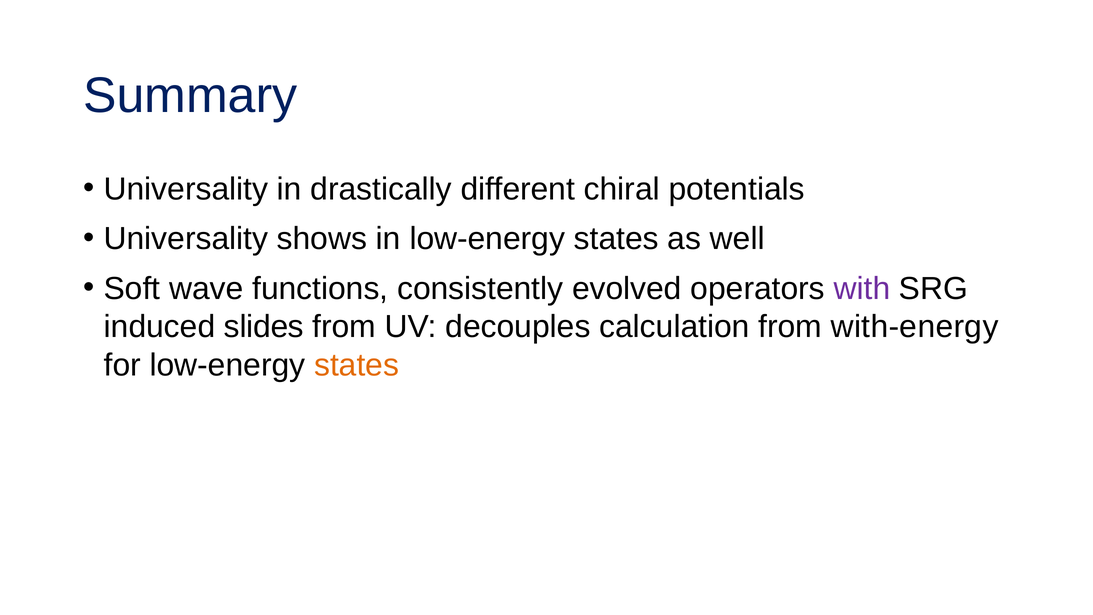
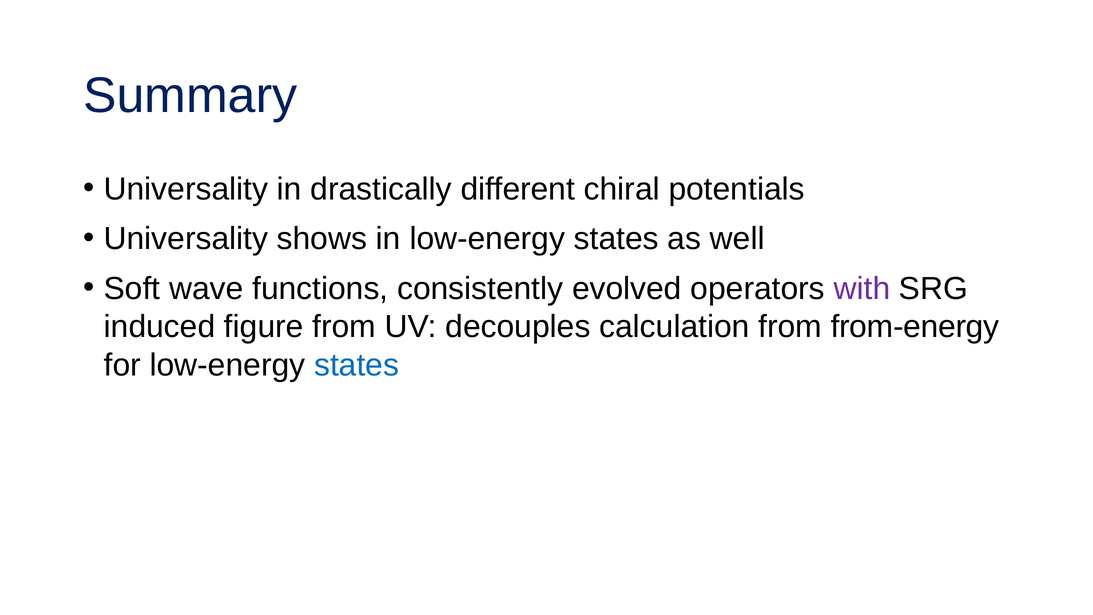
slides: slides -> figure
with-energy: with-energy -> from-energy
states at (357, 365) colour: orange -> blue
